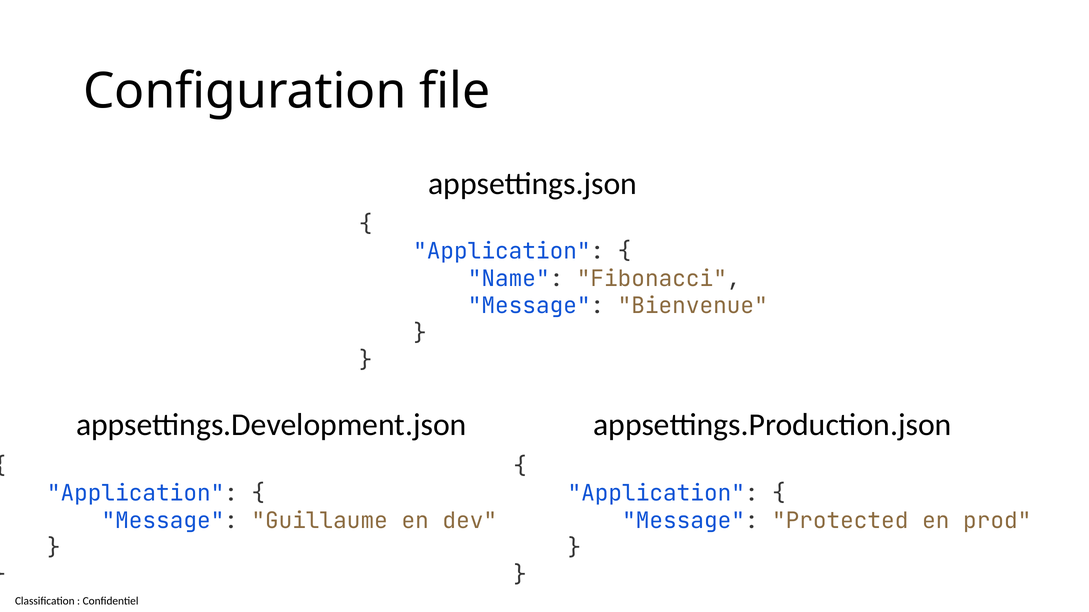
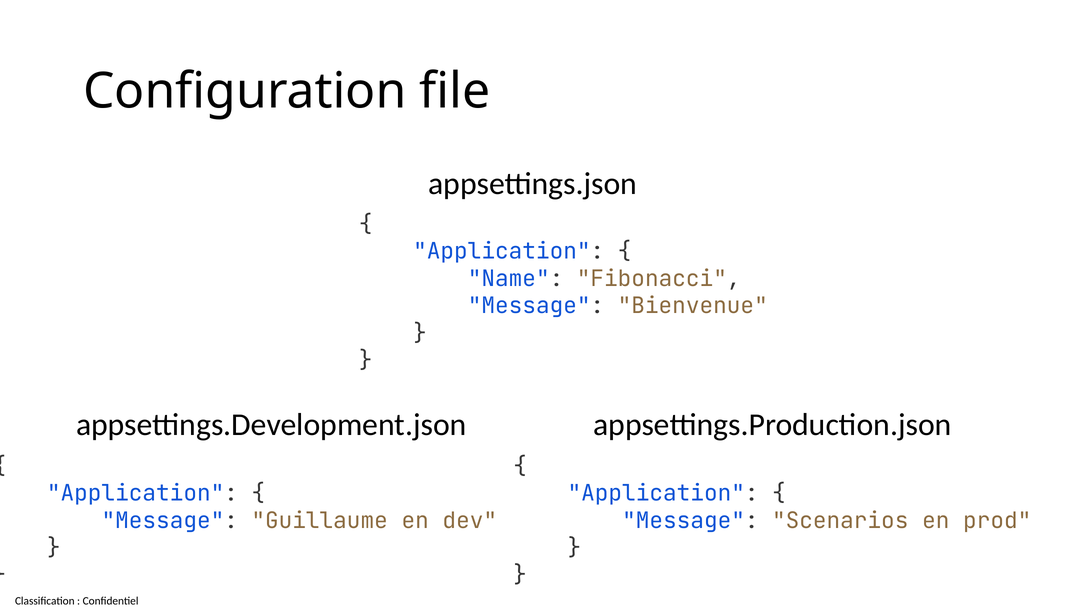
Protected: Protected -> Scenarios
